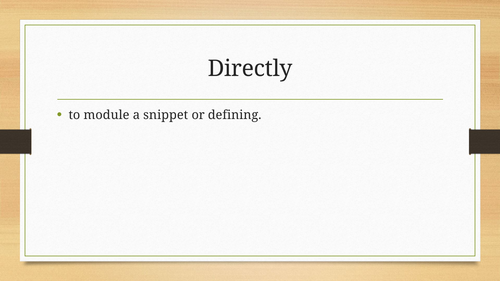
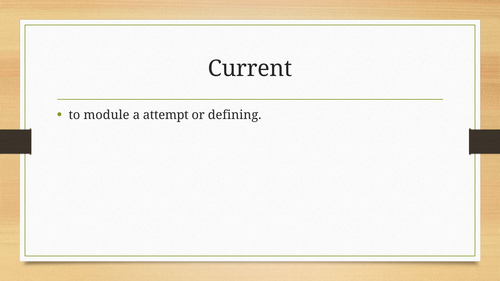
Directly: Directly -> Current
snippet: snippet -> attempt
